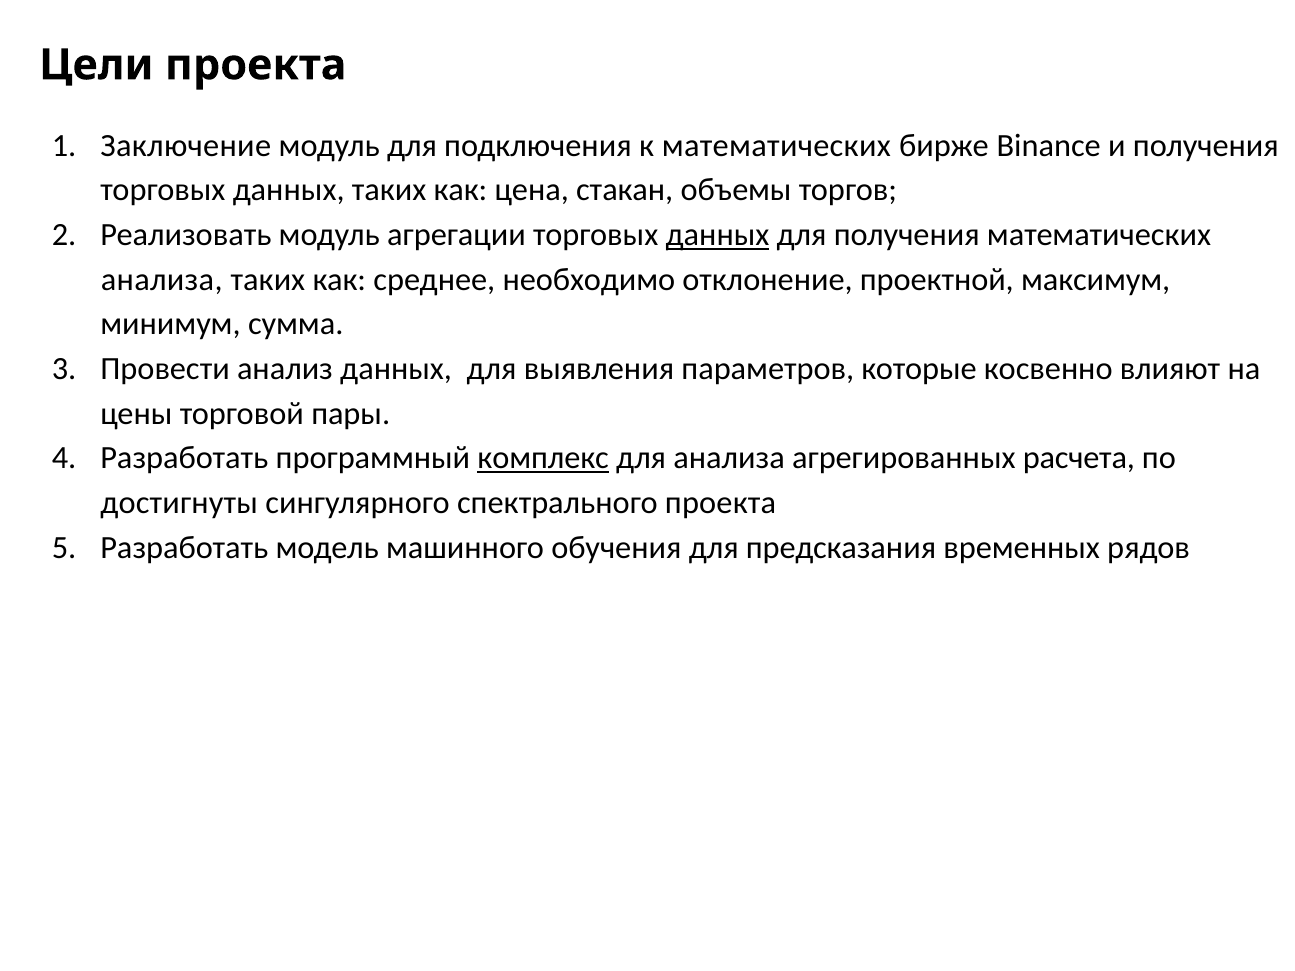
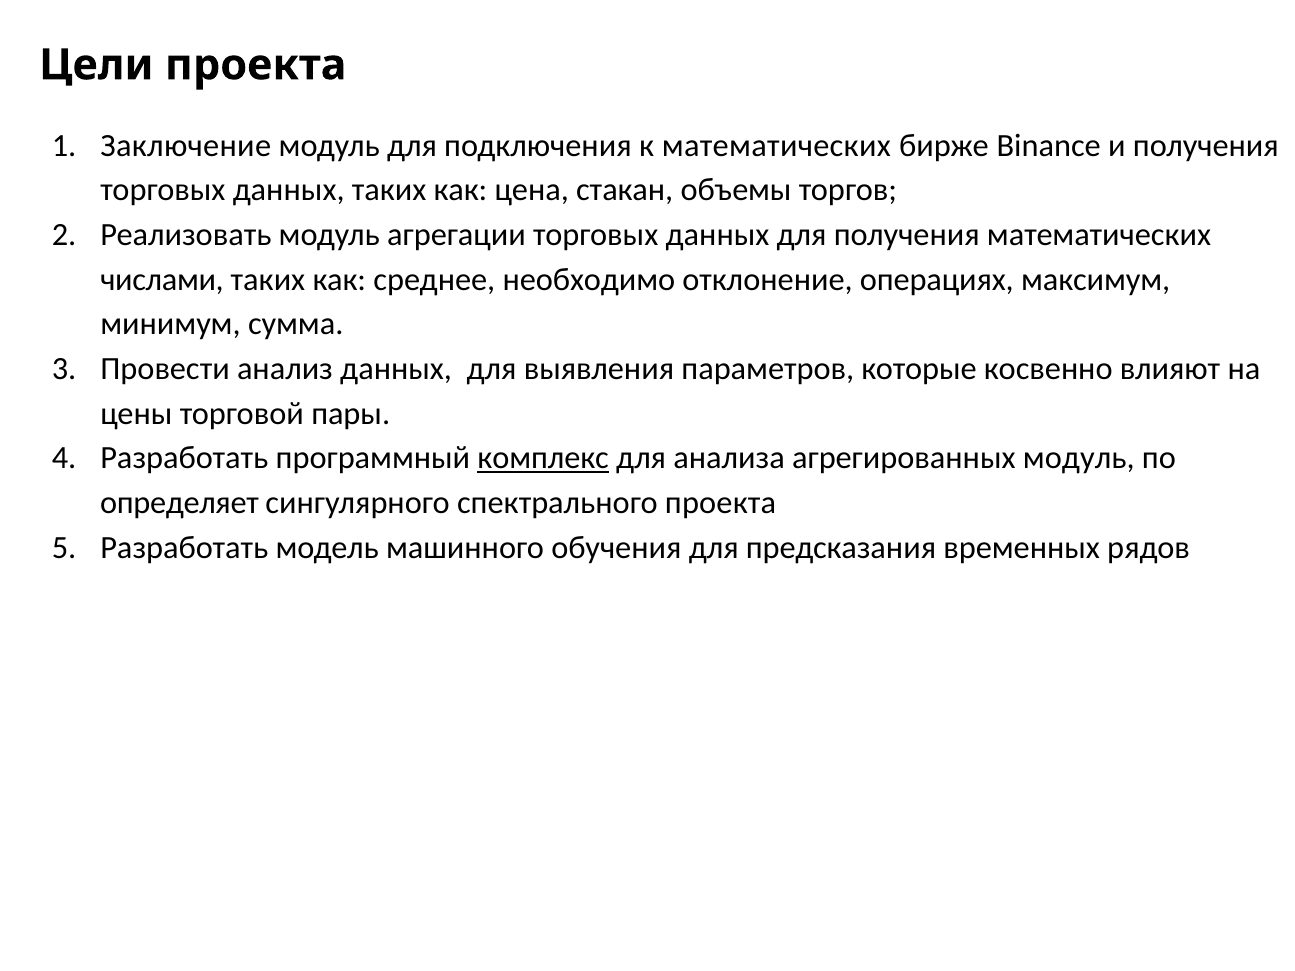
данных at (718, 235) underline: present -> none
анализа at (162, 280): анализа -> числами
проектной: проектной -> операциях
агрегированных расчета: расчета -> модуль
достигнуты: достигнуты -> определяет
